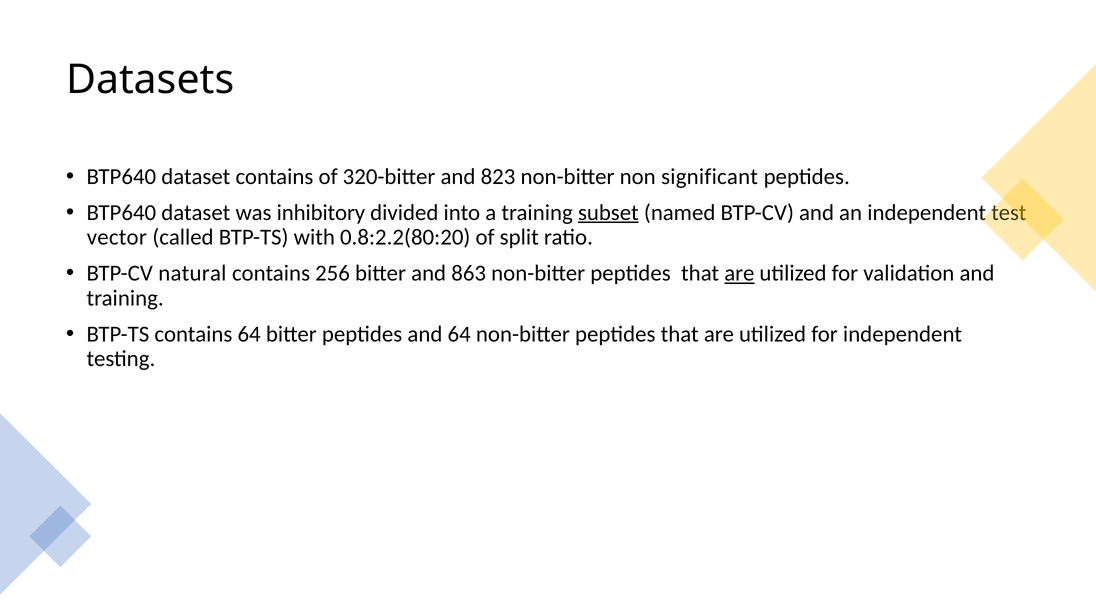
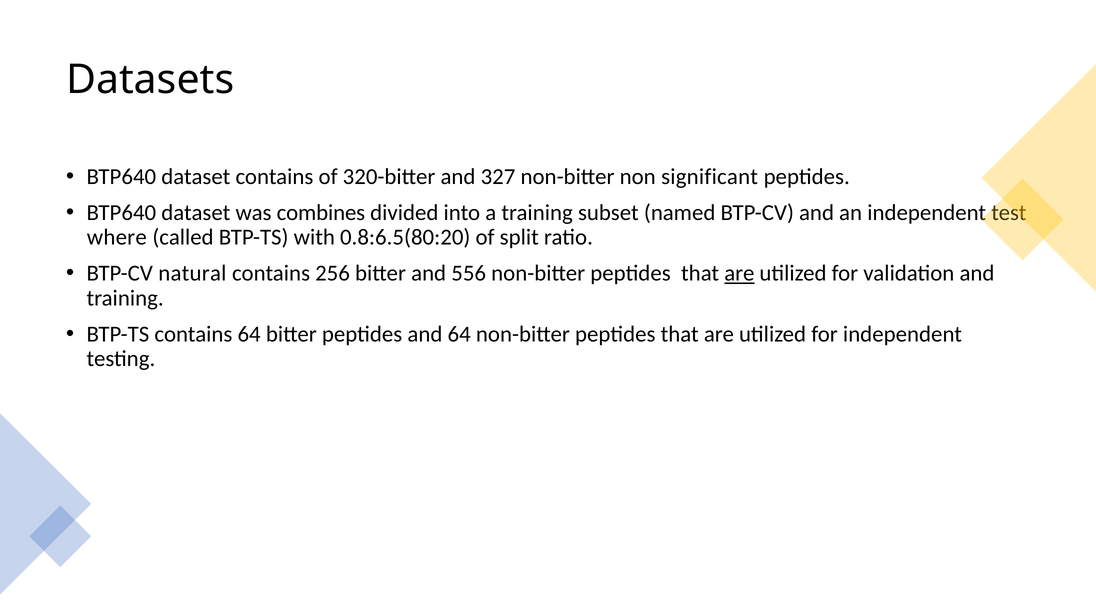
823: 823 -> 327
inhibitory: inhibitory -> combines
subset underline: present -> none
vector: vector -> where
0.8:2.2(80:20: 0.8:2.2(80:20 -> 0.8:6.5(80:20
863: 863 -> 556
